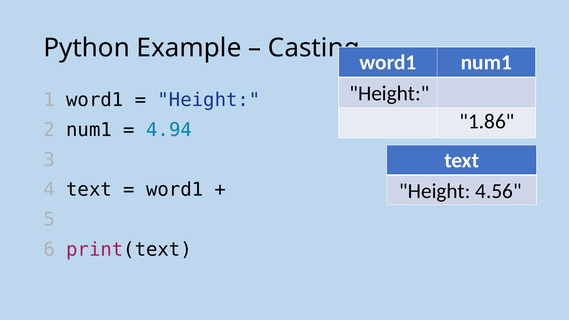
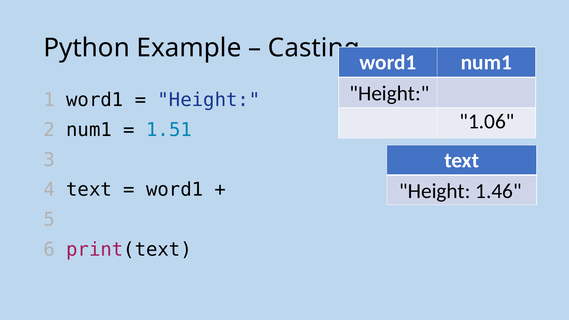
1.86: 1.86 -> 1.06
4.94: 4.94 -> 1.51
4.56: 4.56 -> 1.46
